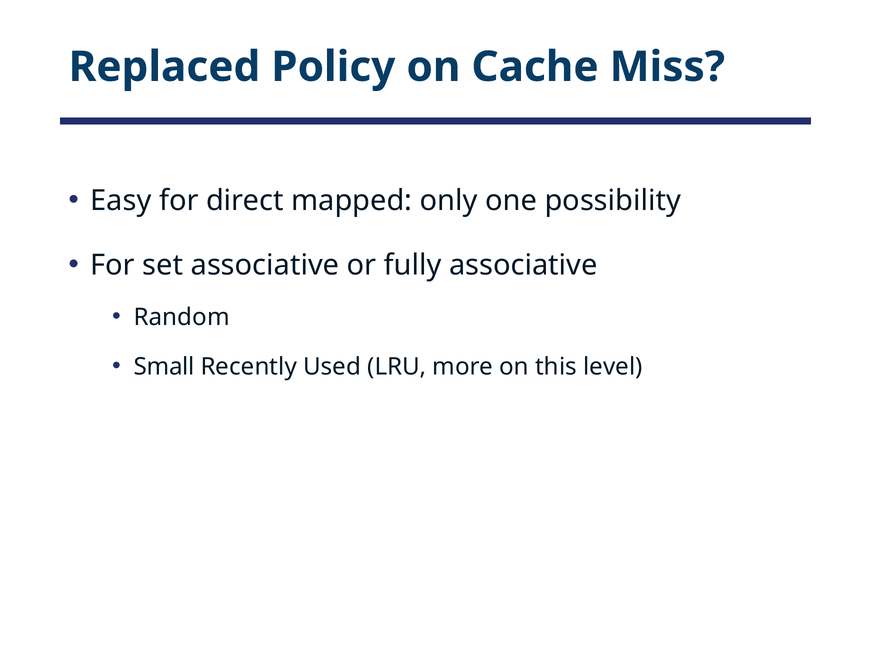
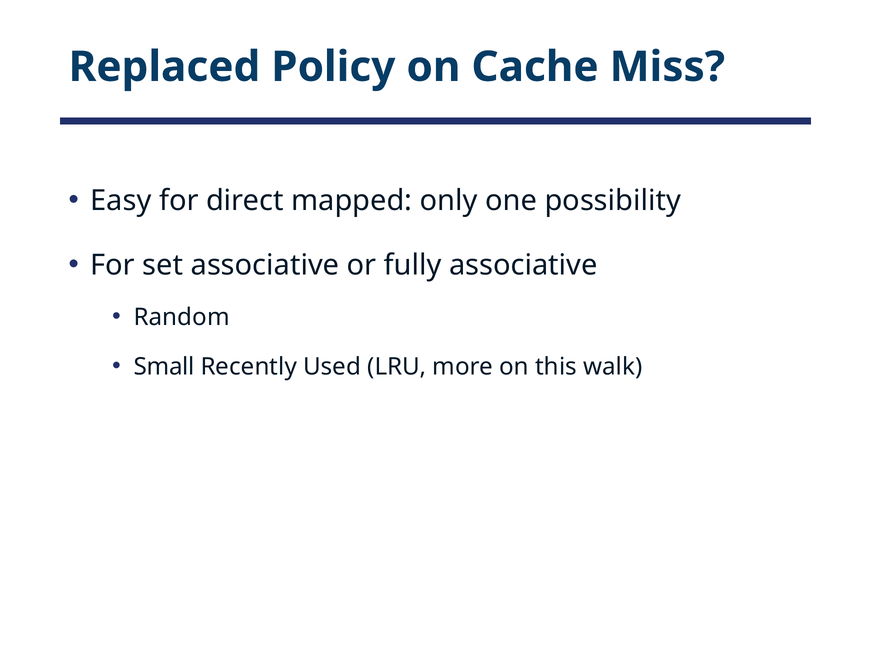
level: level -> walk
